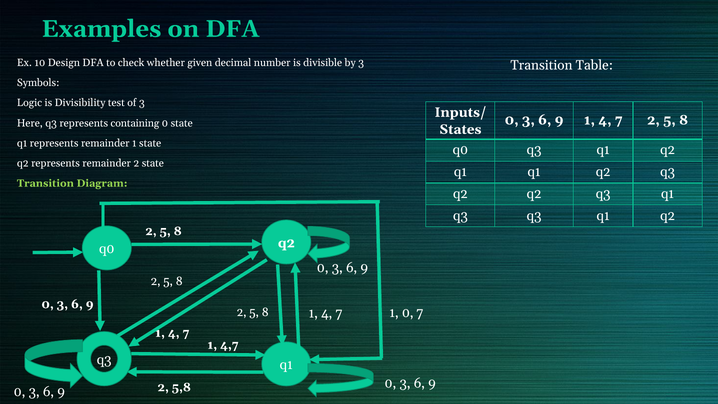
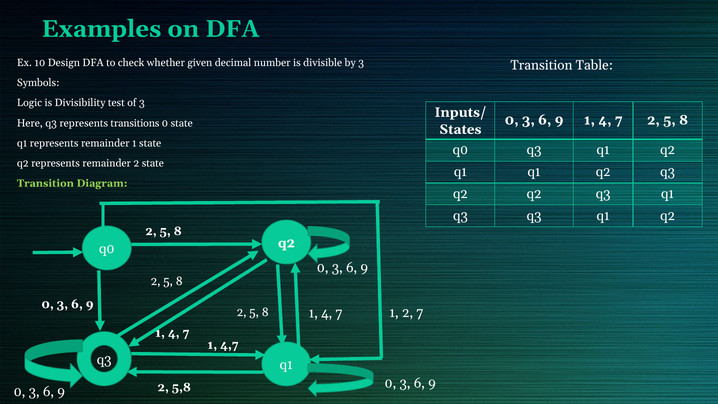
containing: containing -> transitions
1 0: 0 -> 2
